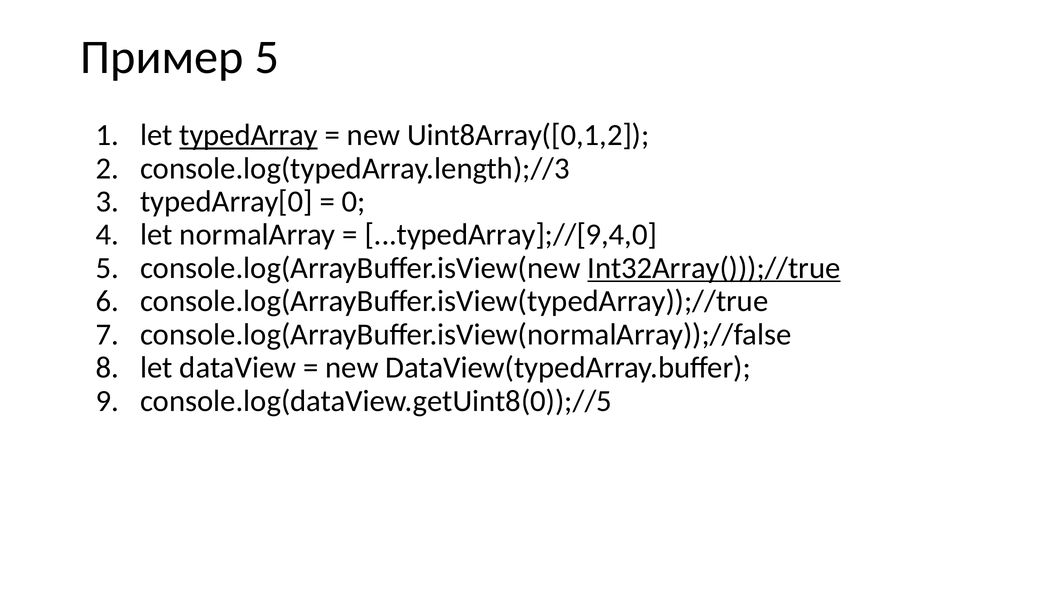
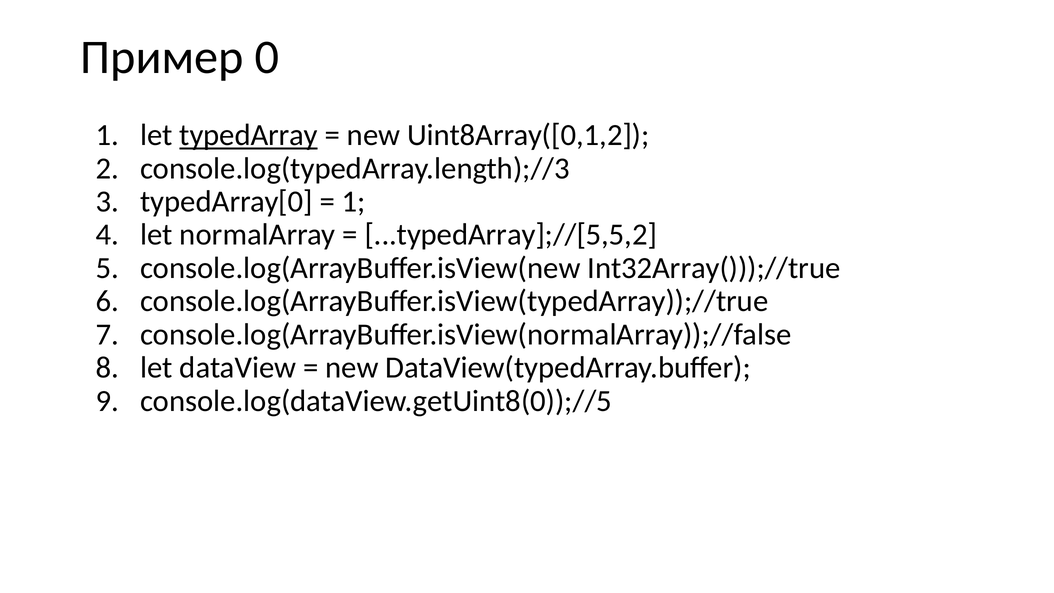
Пример 5: 5 -> 0
0 at (354, 202): 0 -> 1
...typedArray];//[9,4,0: ...typedArray];//[9,4,0 -> ...typedArray];//[5,5,2
Int32Array()));//true underline: present -> none
